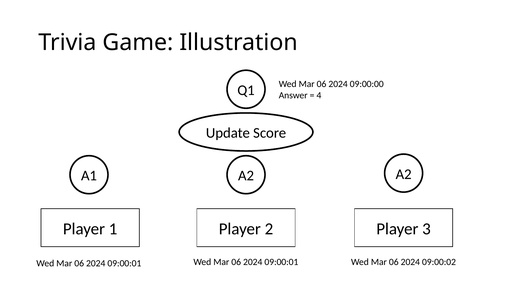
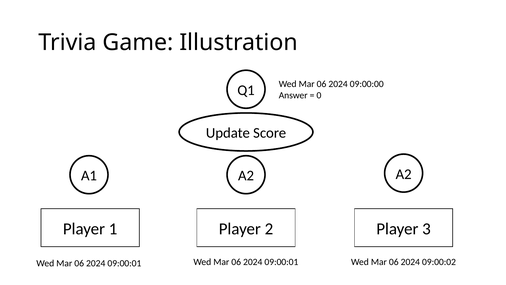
4: 4 -> 0
